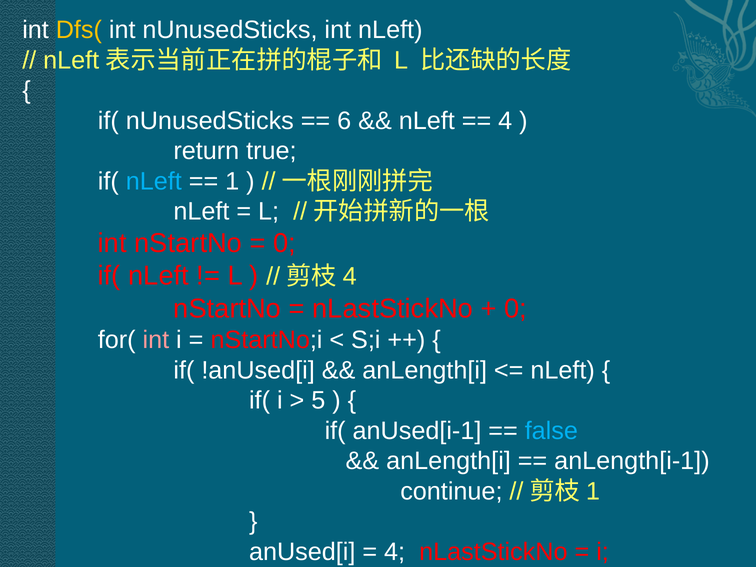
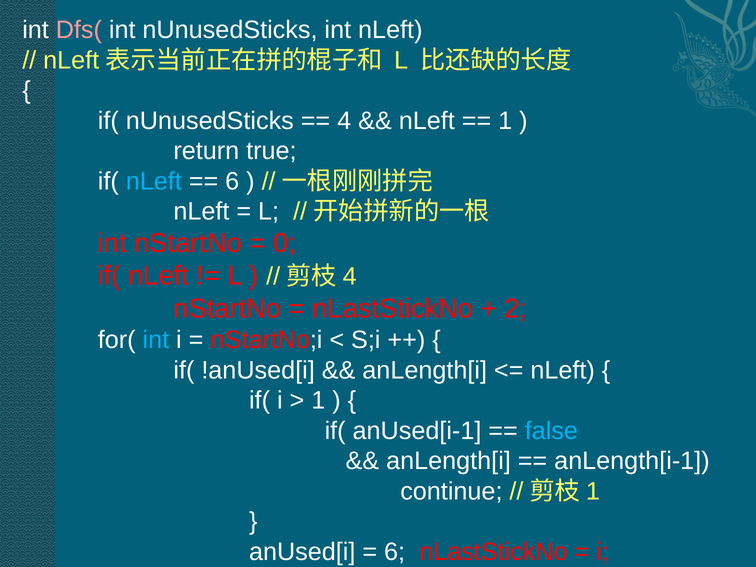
Dfs( colour: yellow -> pink
6: 6 -> 4
4 at (505, 121): 4 -> 1
1 at (232, 181): 1 -> 6
0 at (516, 309): 0 -> 2
int at (156, 340) colour: pink -> light blue
5 at (318, 401): 5 -> 1
4 at (395, 552): 4 -> 6
